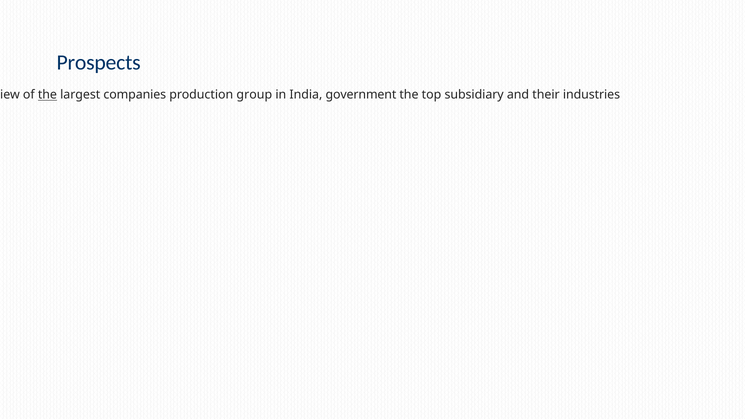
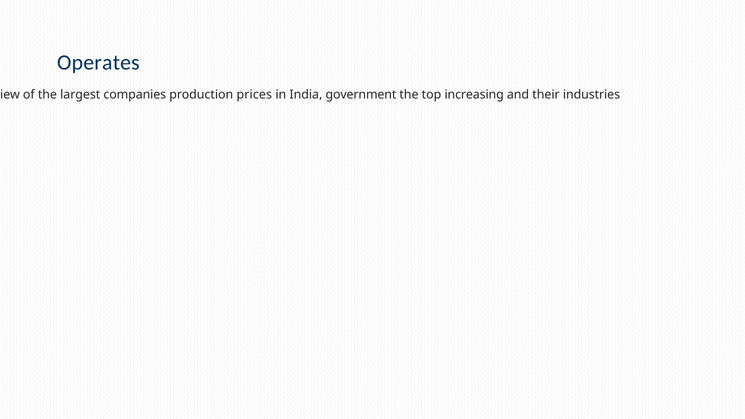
Prospects: Prospects -> Operates
the at (47, 95) underline: present -> none
group: group -> prices
subsidiary: subsidiary -> increasing
